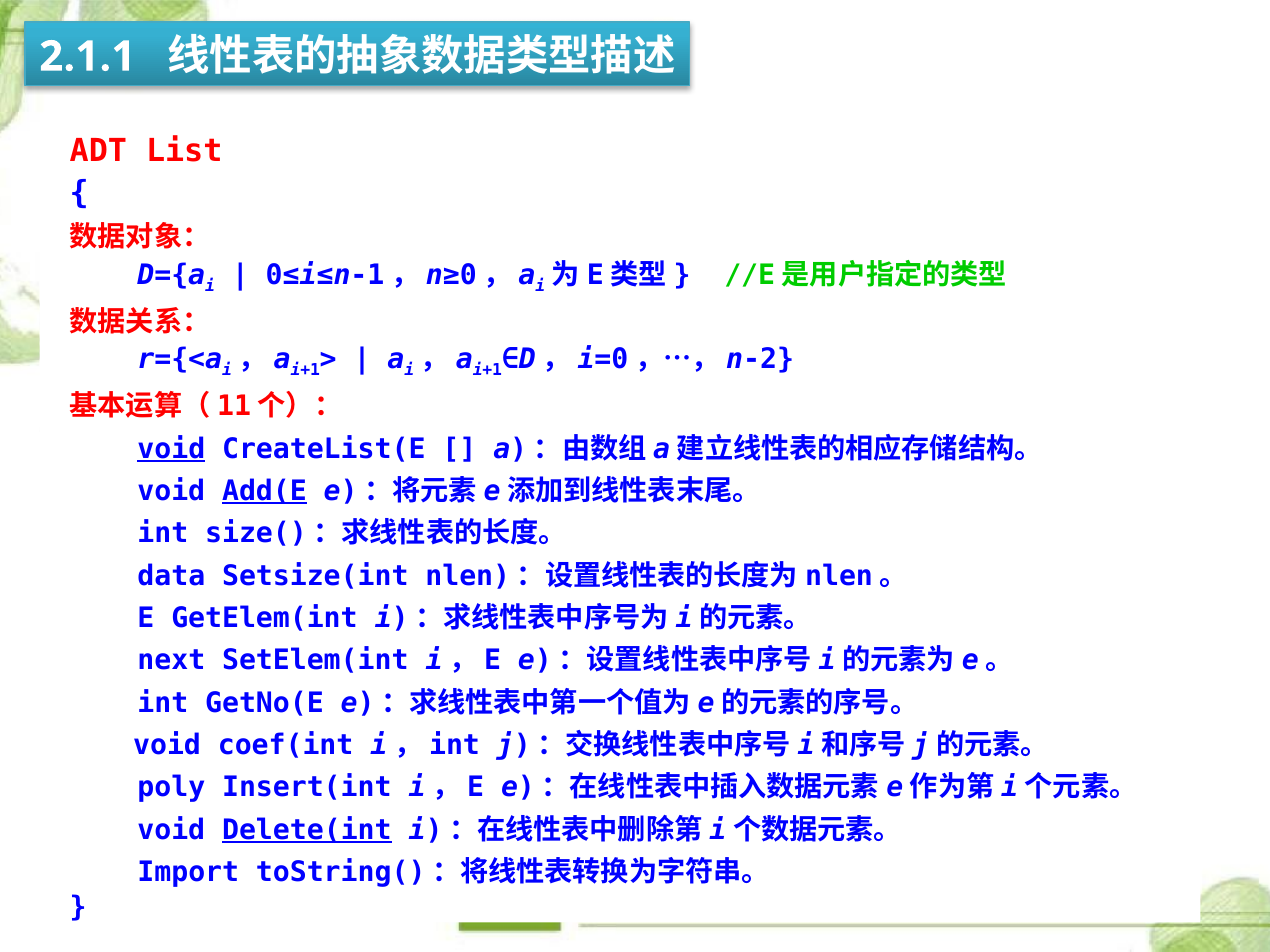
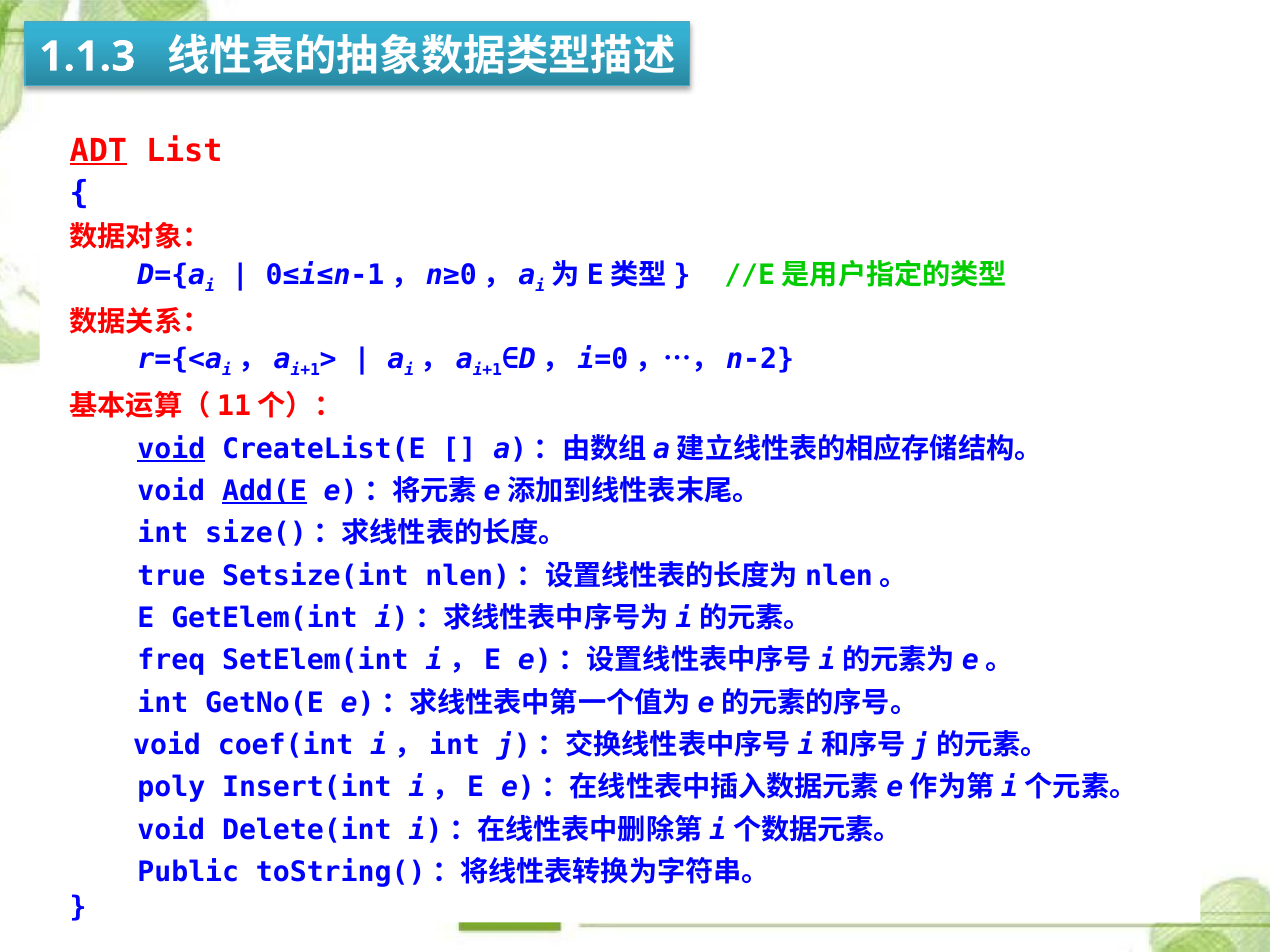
2.1.1: 2.1.1 -> 1.1.3
ADT underline: none -> present
data: data -> true
next: next -> freq
Delete(int underline: present -> none
Import: Import -> Public
